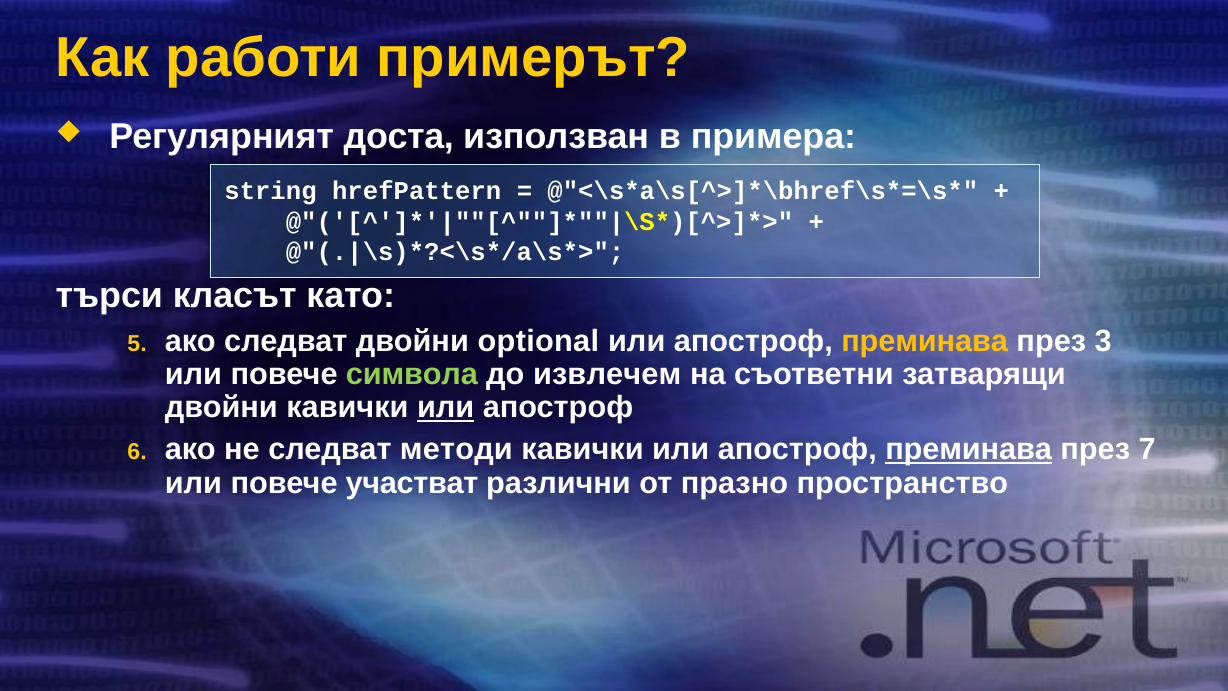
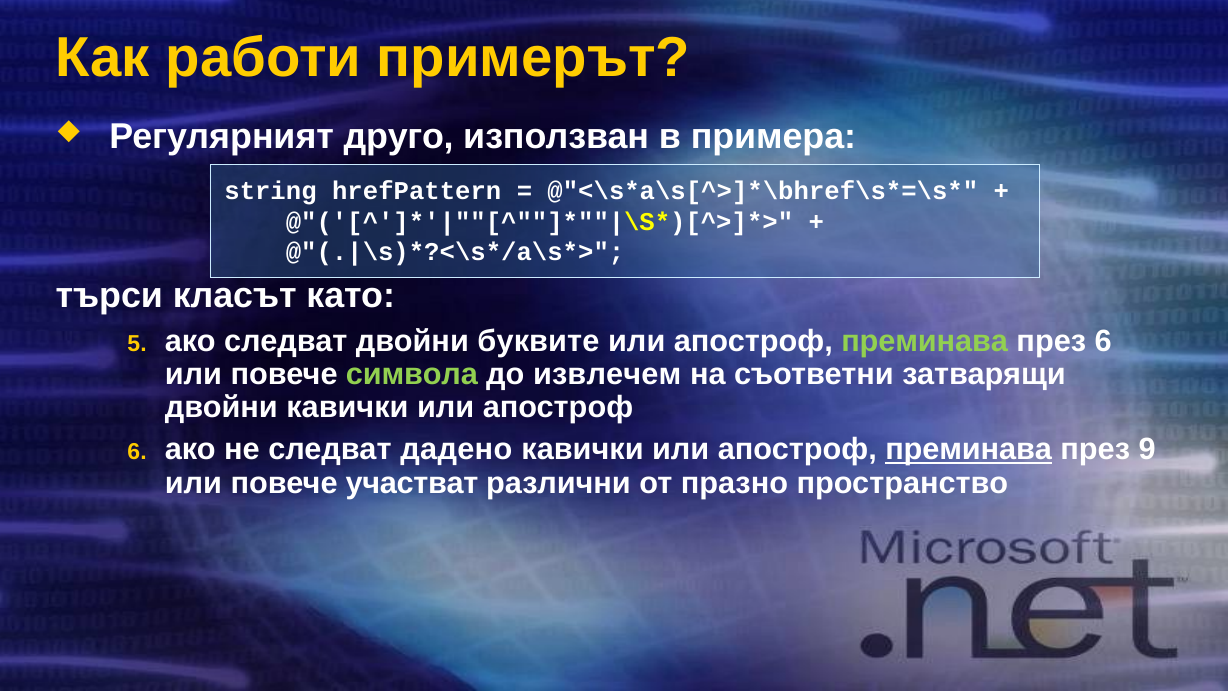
доста: доста -> друго
optional: optional -> буквите
преминава at (925, 341) colour: yellow -> light green
през 3: 3 -> 6
или at (446, 407) underline: present -> none
методи: методи -> дадено
7: 7 -> 9
